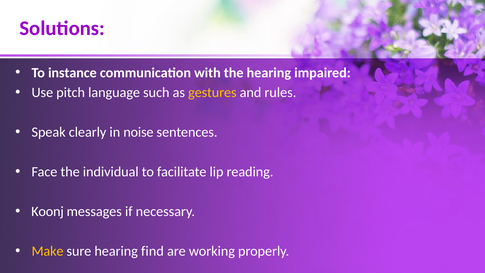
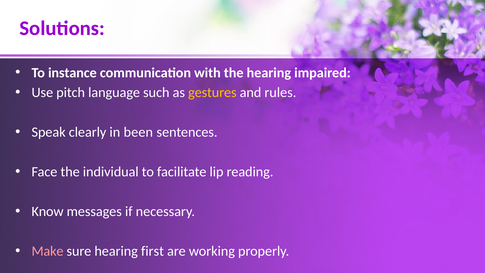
noise: noise -> been
Koonj: Koonj -> Know
Make colour: yellow -> pink
find: find -> first
